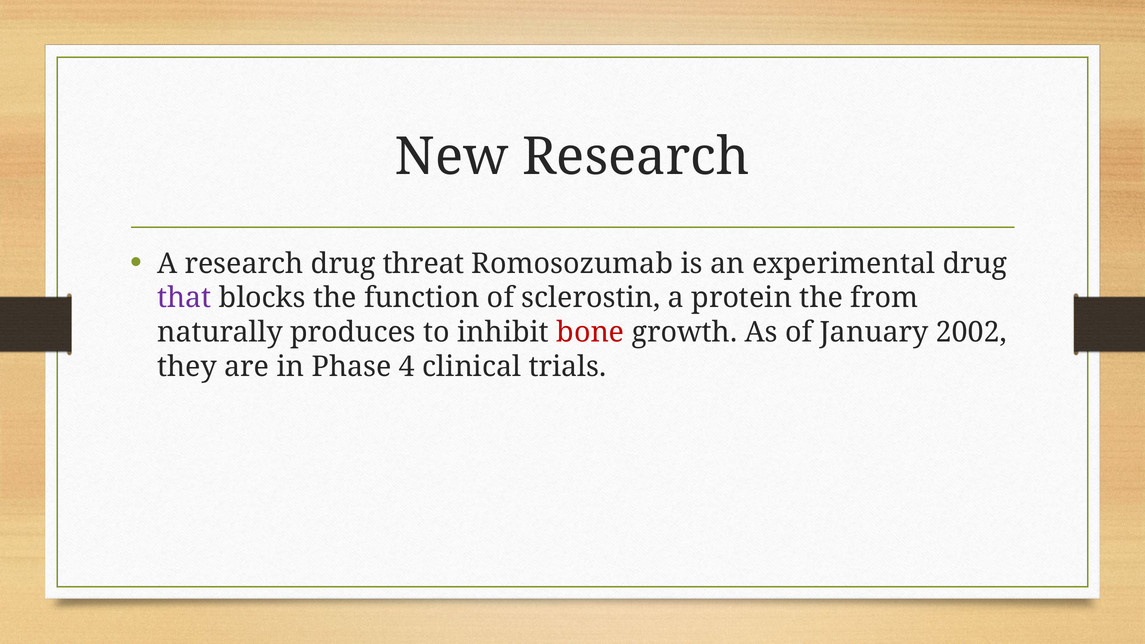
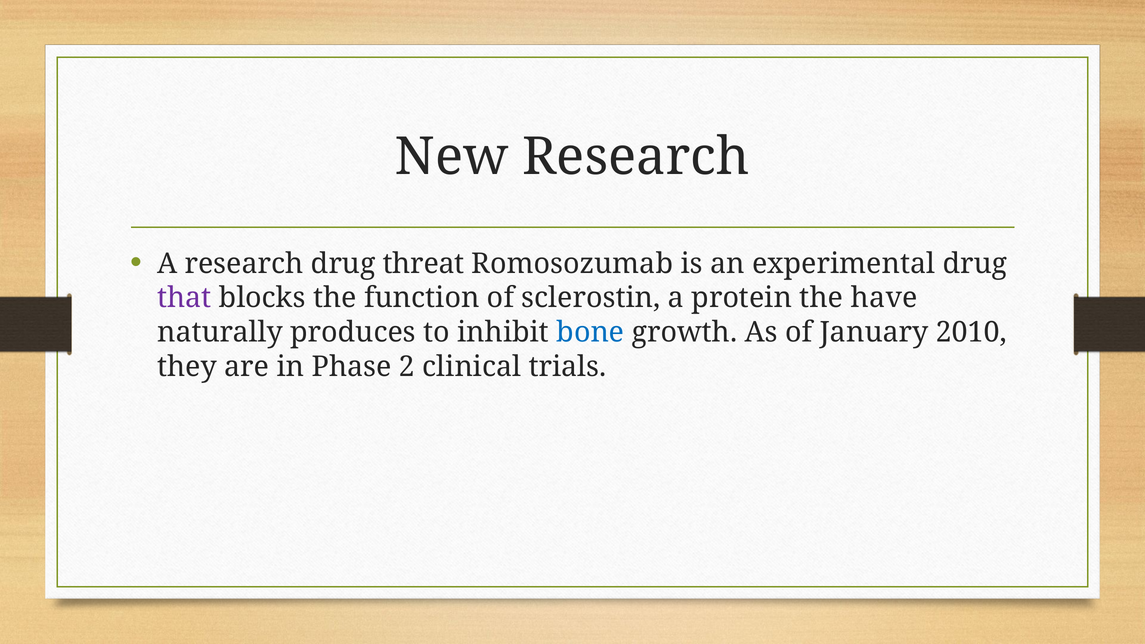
from: from -> have
bone colour: red -> blue
2002: 2002 -> 2010
4: 4 -> 2
